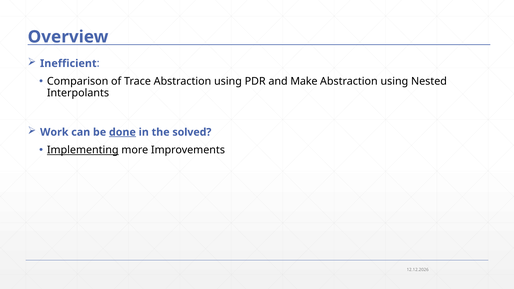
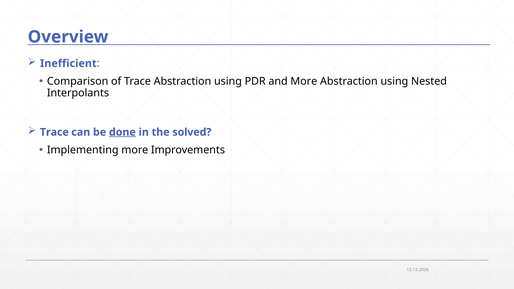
and Make: Make -> More
Work at (54, 132): Work -> Trace
Implementing underline: present -> none
